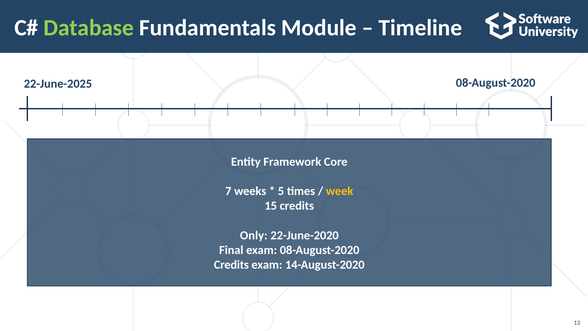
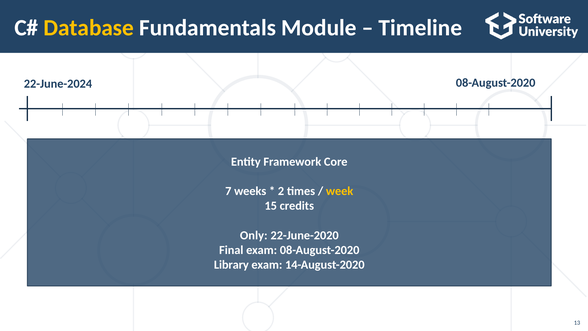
Database colour: light green -> yellow
22-June-2025: 22-June-2025 -> 22-June-2024
5: 5 -> 2
Credits at (231, 265): Credits -> Library
